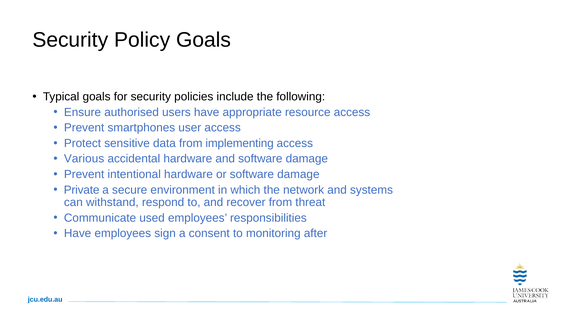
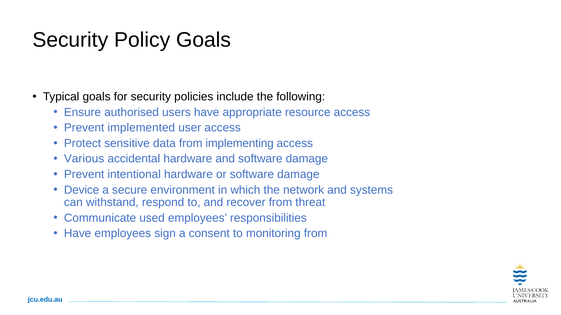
smartphones: smartphones -> implemented
Private: Private -> Device
monitoring after: after -> from
